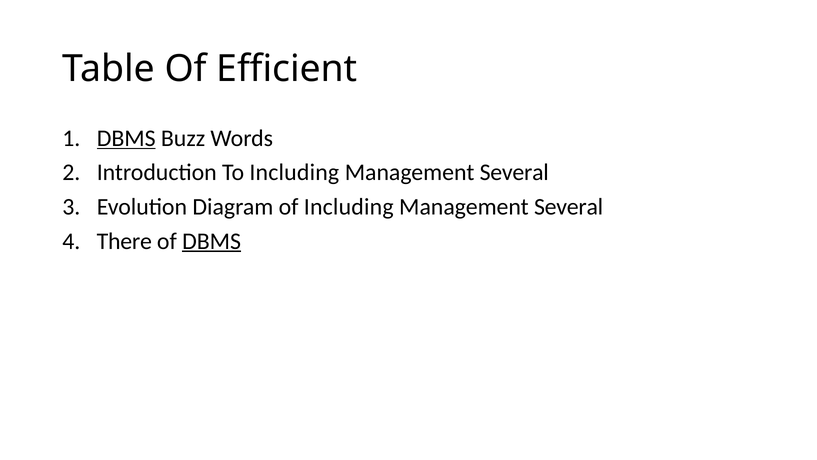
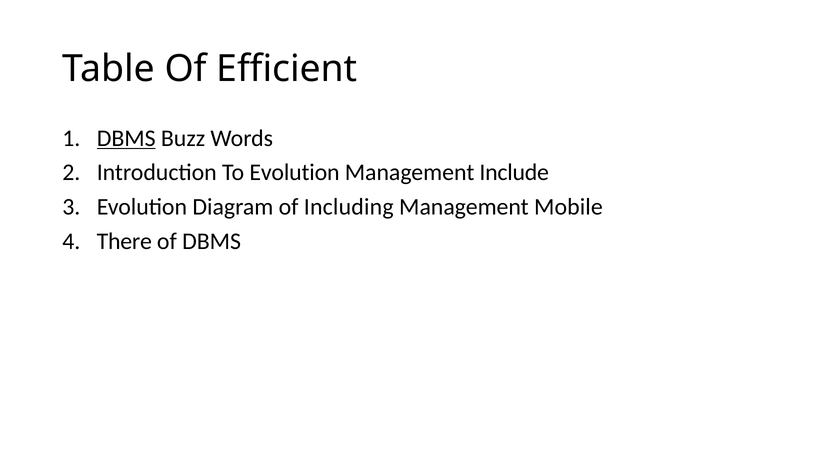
To Including: Including -> Evolution
Several at (514, 172): Several -> Include
Several at (569, 207): Several -> Mobile
DBMS at (212, 241) underline: present -> none
